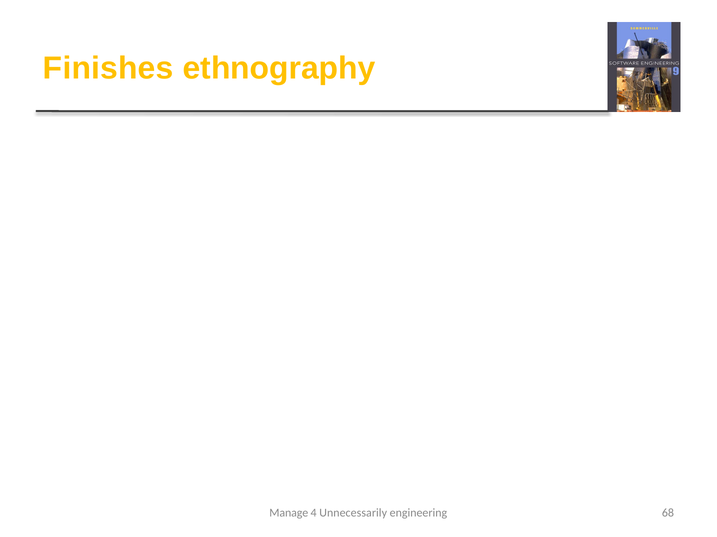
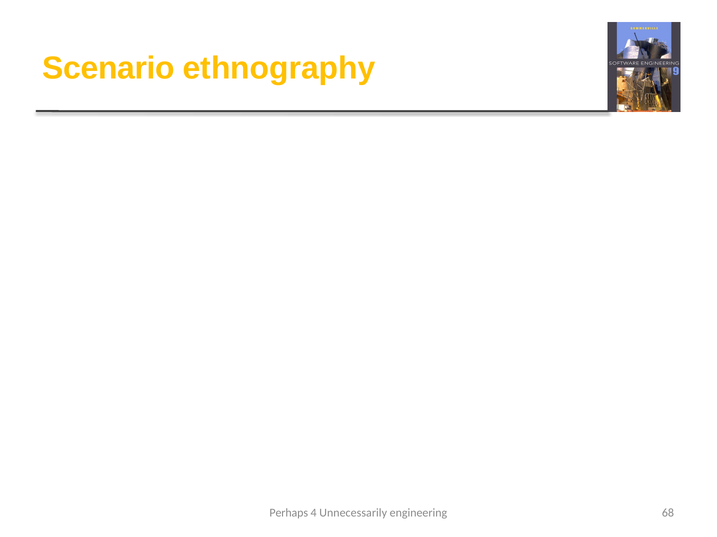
Finishes: Finishes -> Scenario
Manage: Manage -> Perhaps
